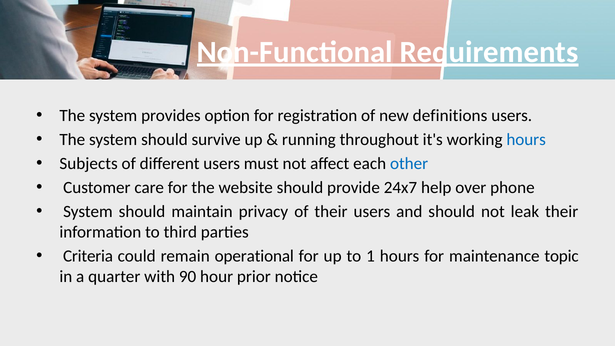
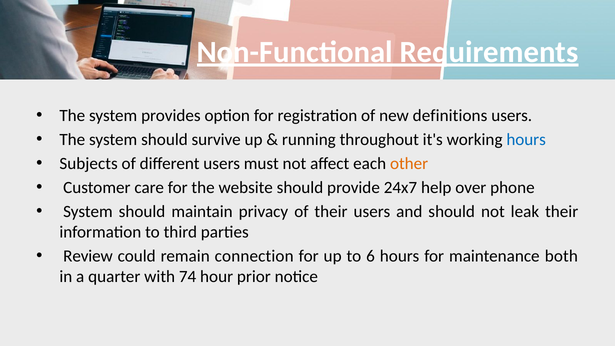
other colour: blue -> orange
Criteria: Criteria -> Review
operational: operational -> connection
1: 1 -> 6
topic: topic -> both
90: 90 -> 74
